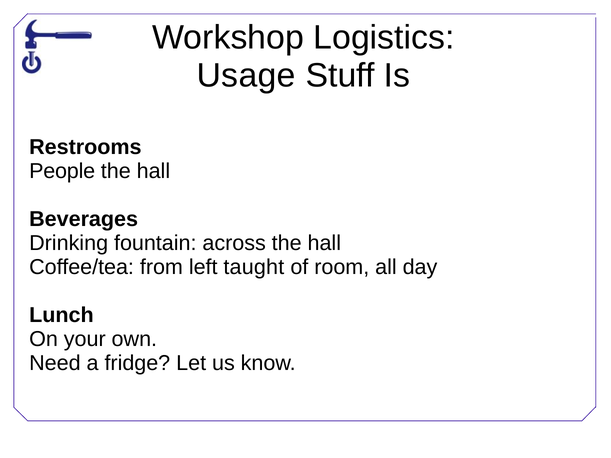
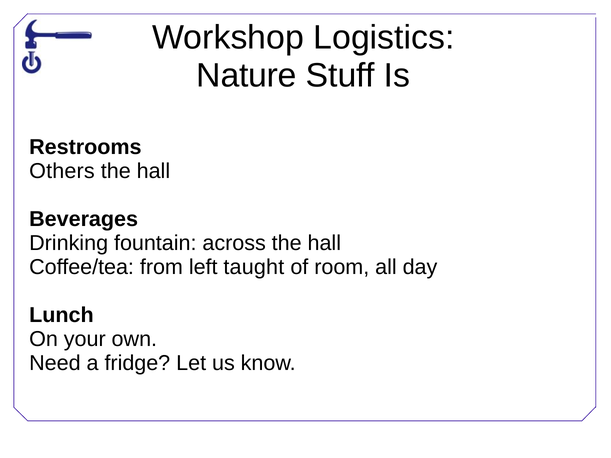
Usage: Usage -> Nature
People: People -> Others
